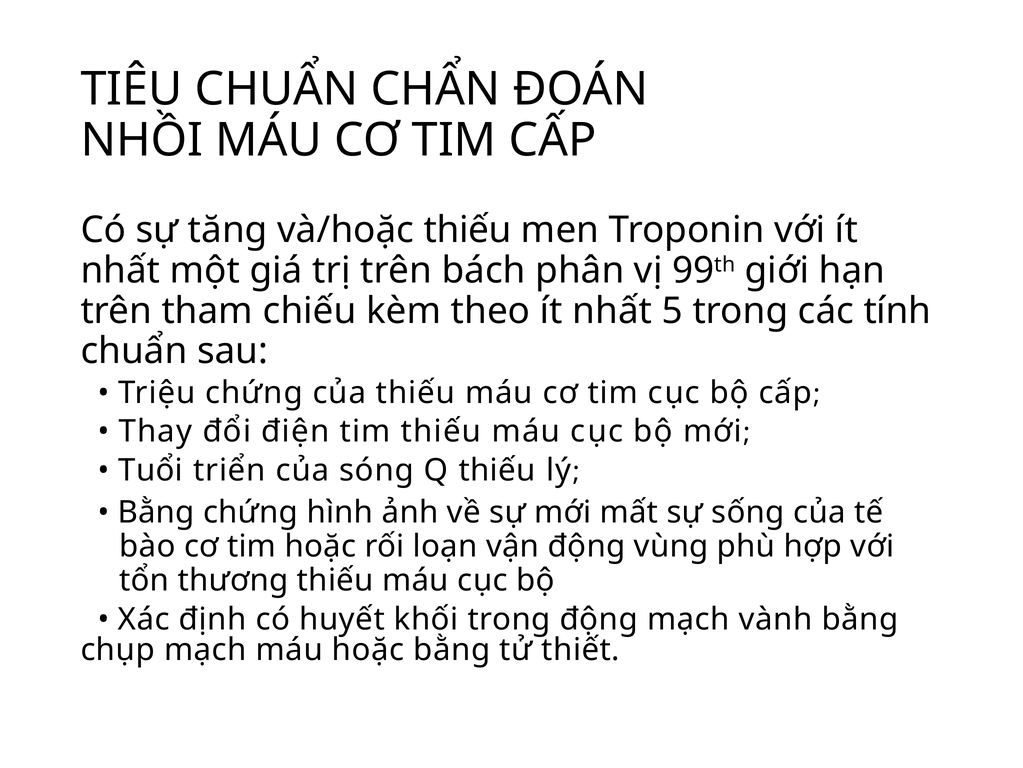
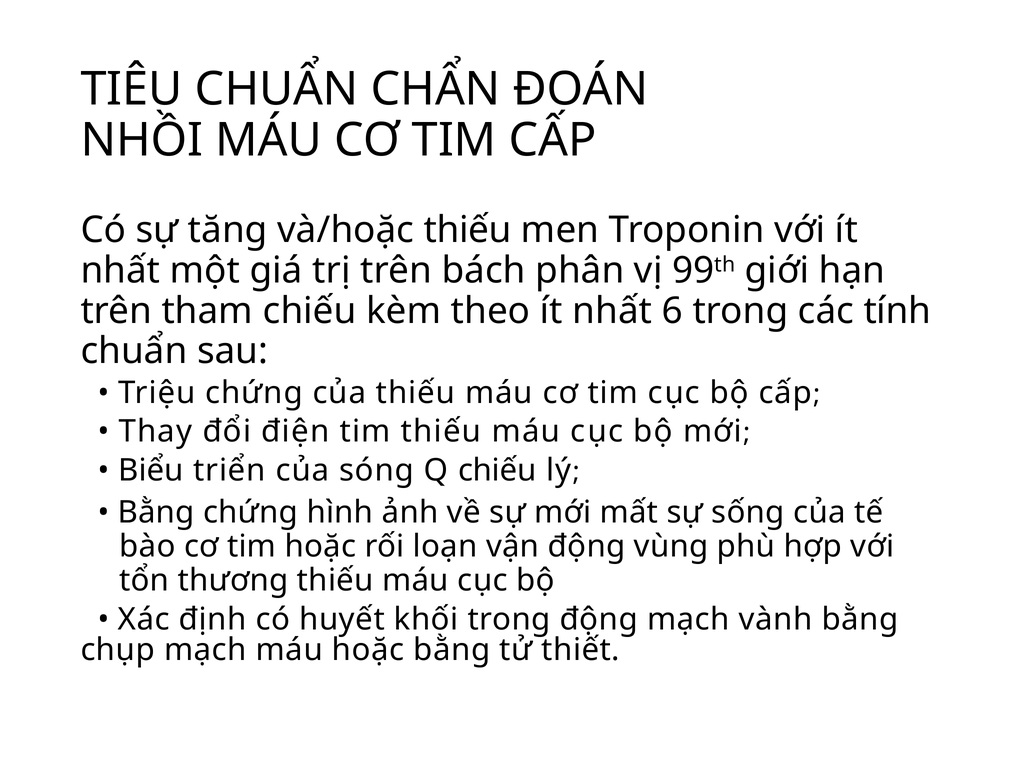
5: 5 -> 6
Tuổi: Tuổi -> Biểu
Q thiếu: thiếu -> chiếu
